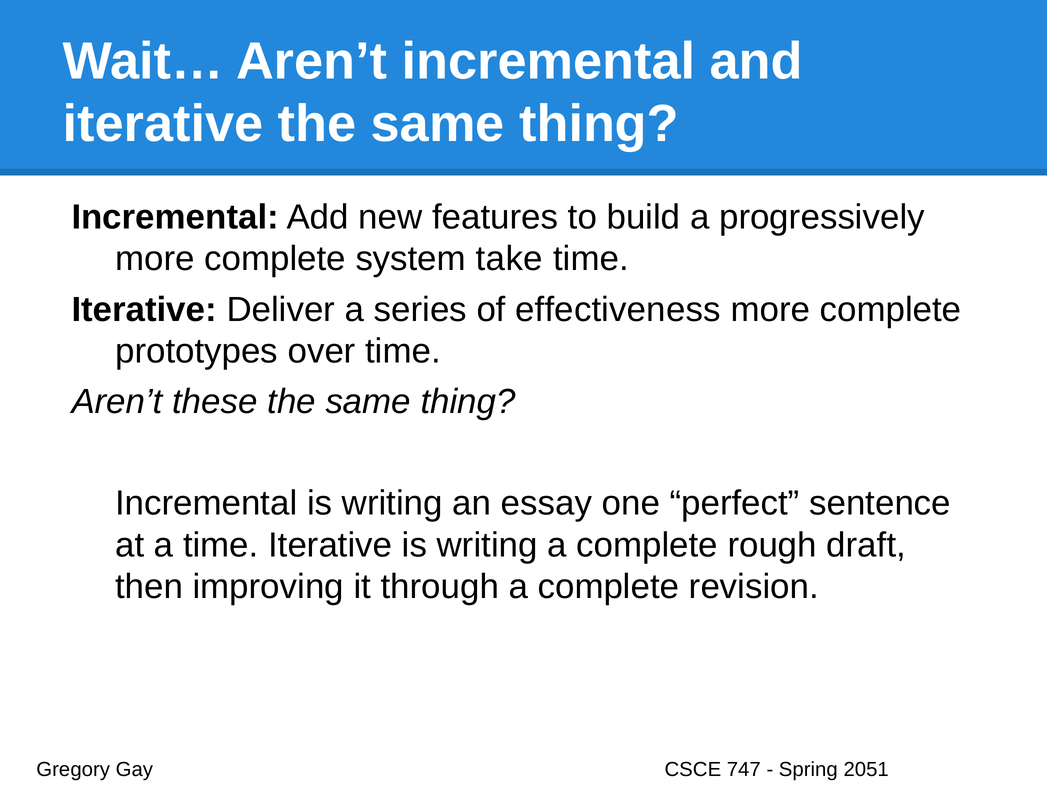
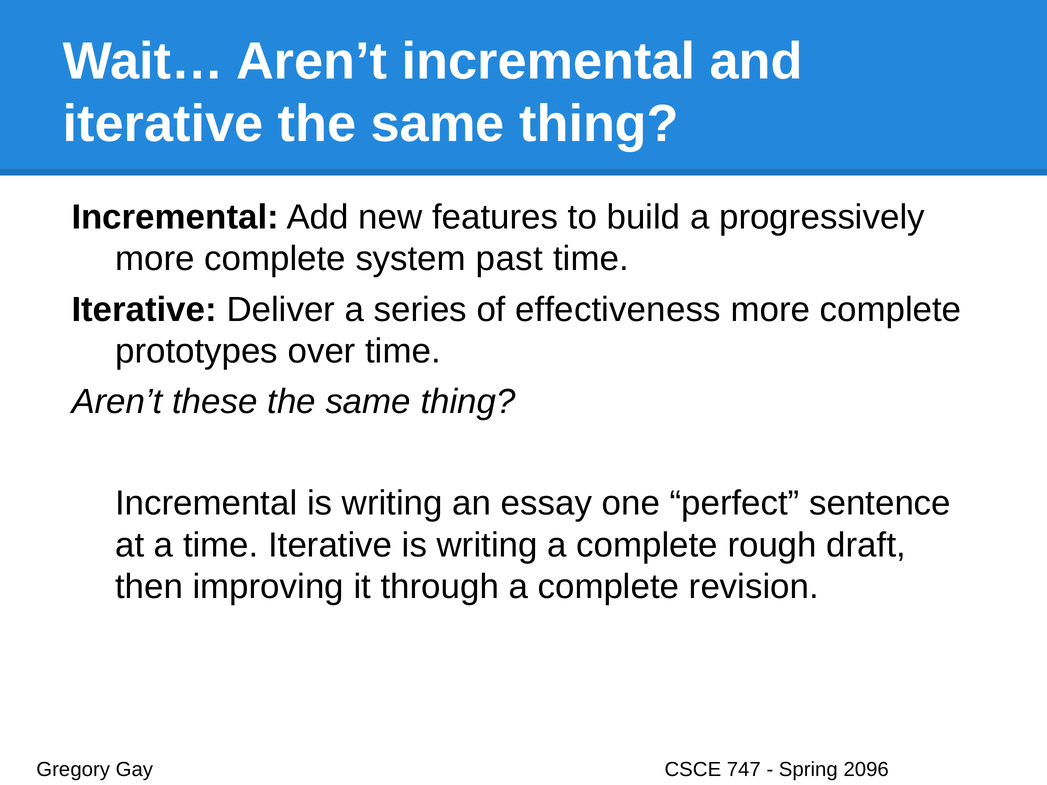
take: take -> past
2051: 2051 -> 2096
